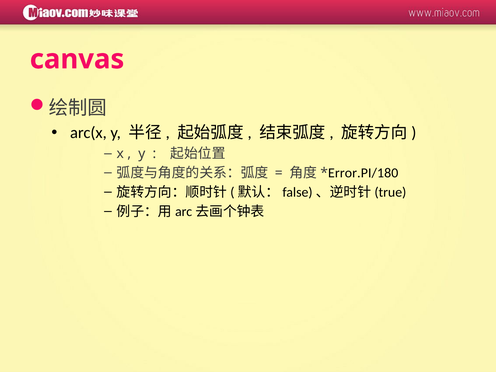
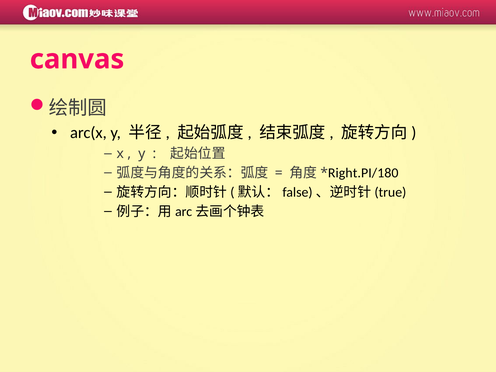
Error.PI/180: Error.PI/180 -> Right.PI/180
